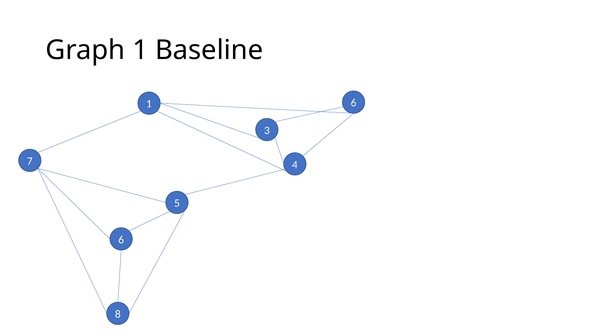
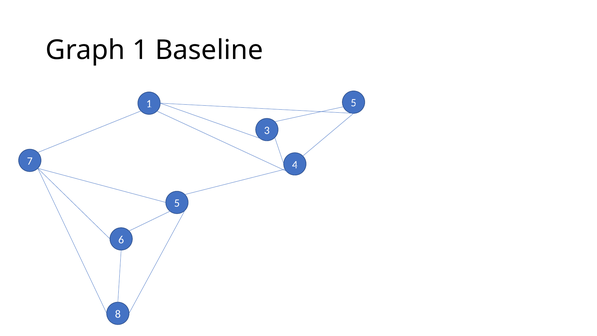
1 6: 6 -> 5
